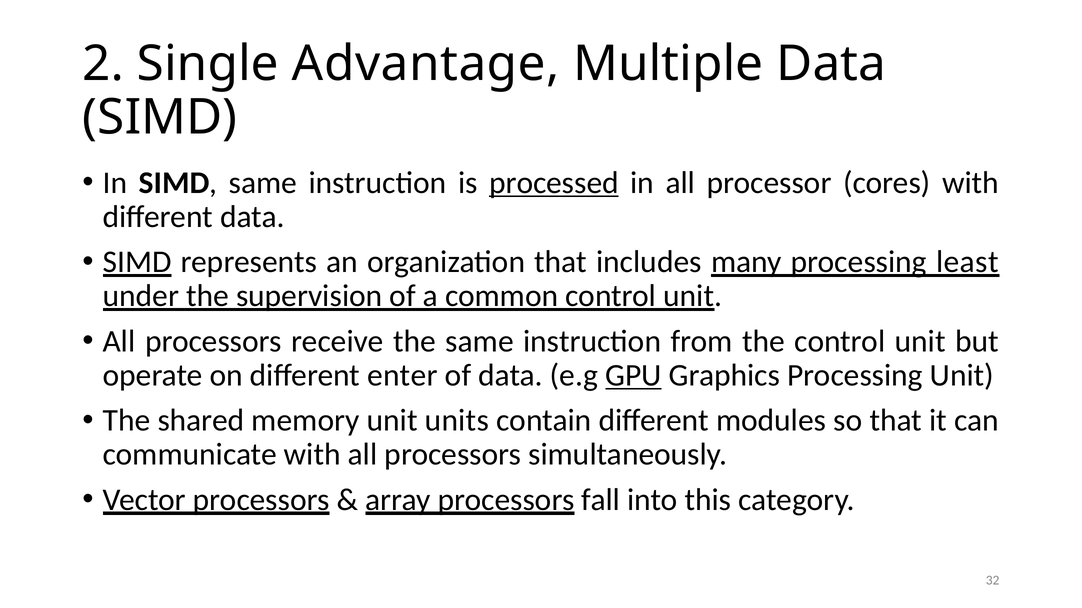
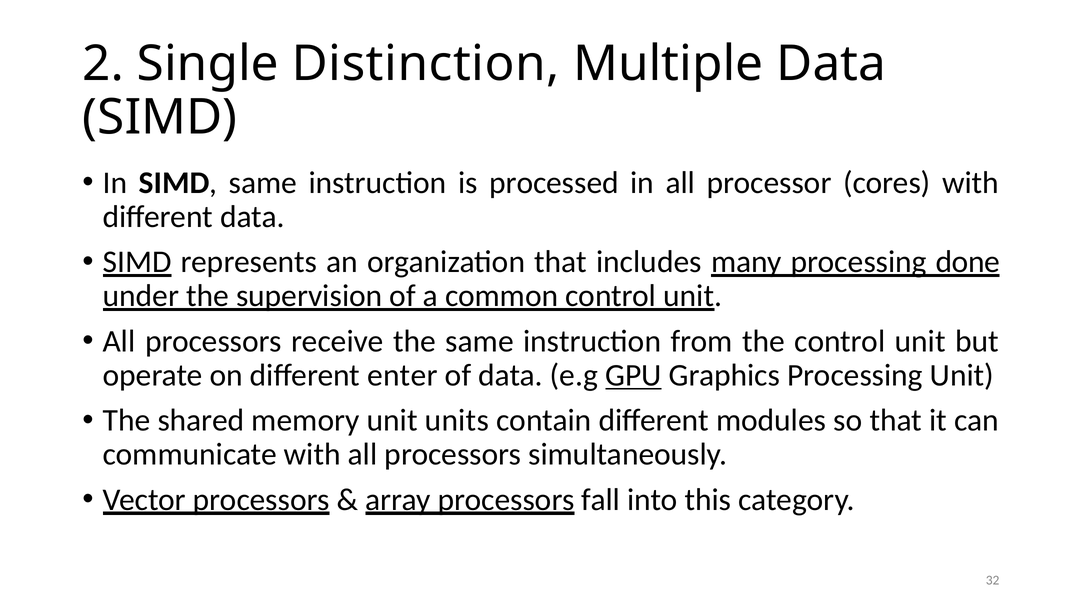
Advantage: Advantage -> Distinction
processed underline: present -> none
least: least -> done
